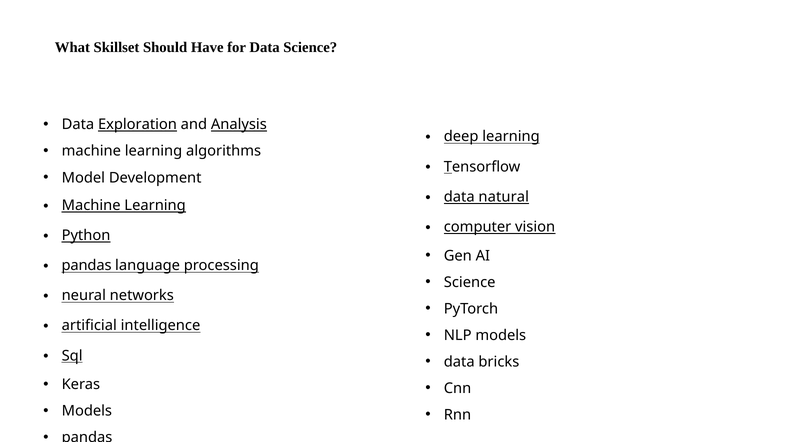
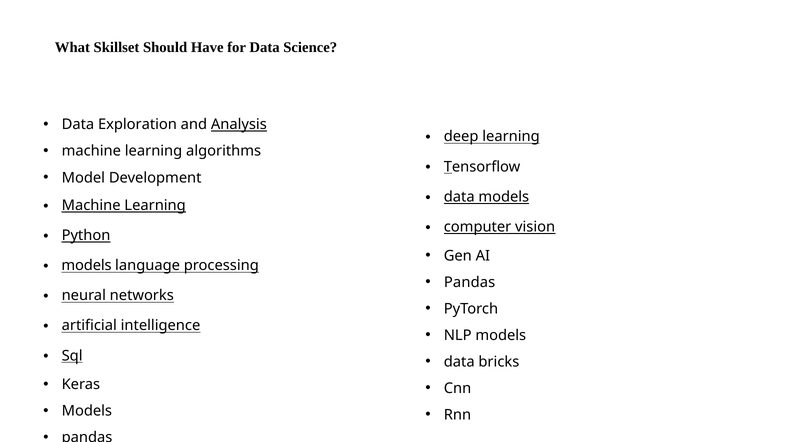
Exploration underline: present -> none
data natural: natural -> models
pandas at (87, 265): pandas -> models
Science at (470, 282): Science -> Pandas
